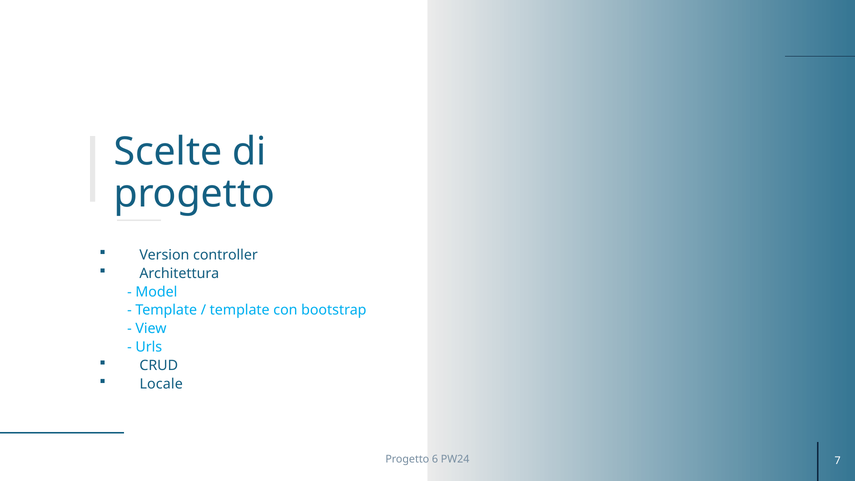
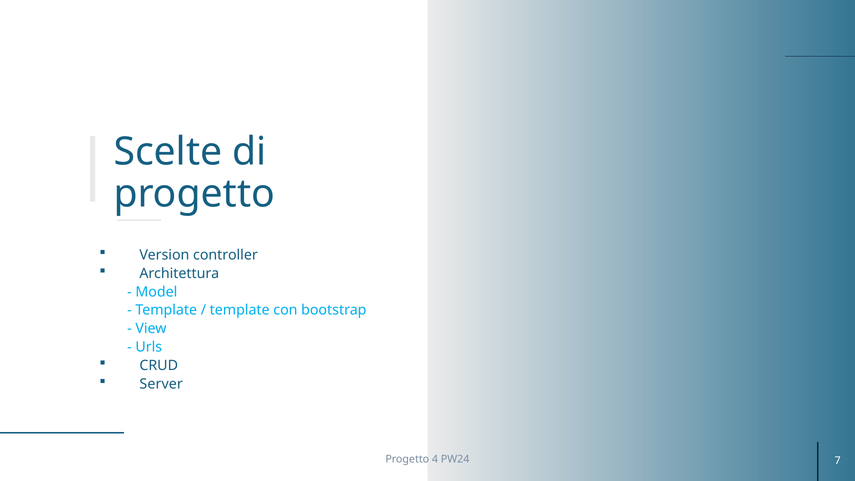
Locale: Locale -> Server
6: 6 -> 4
